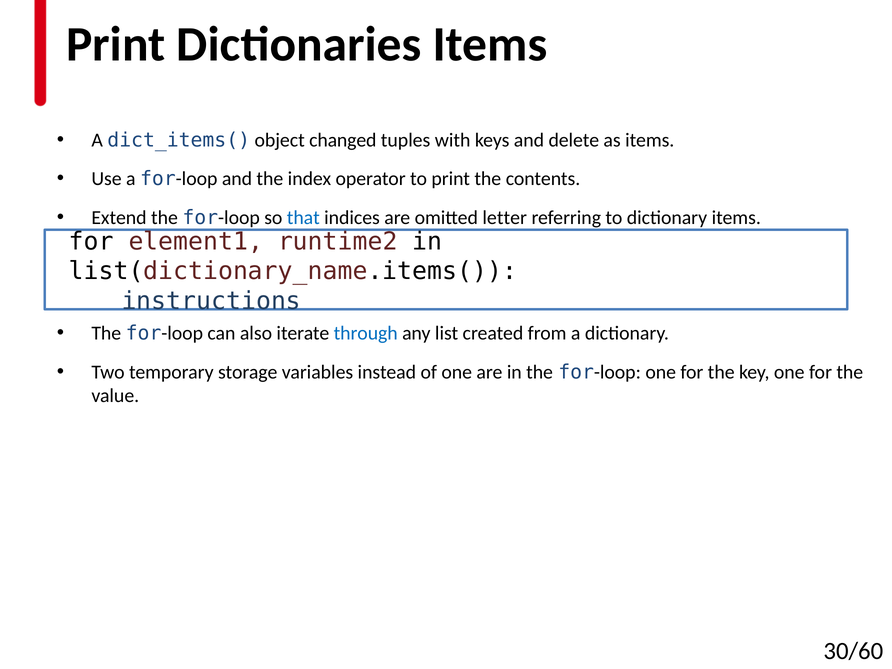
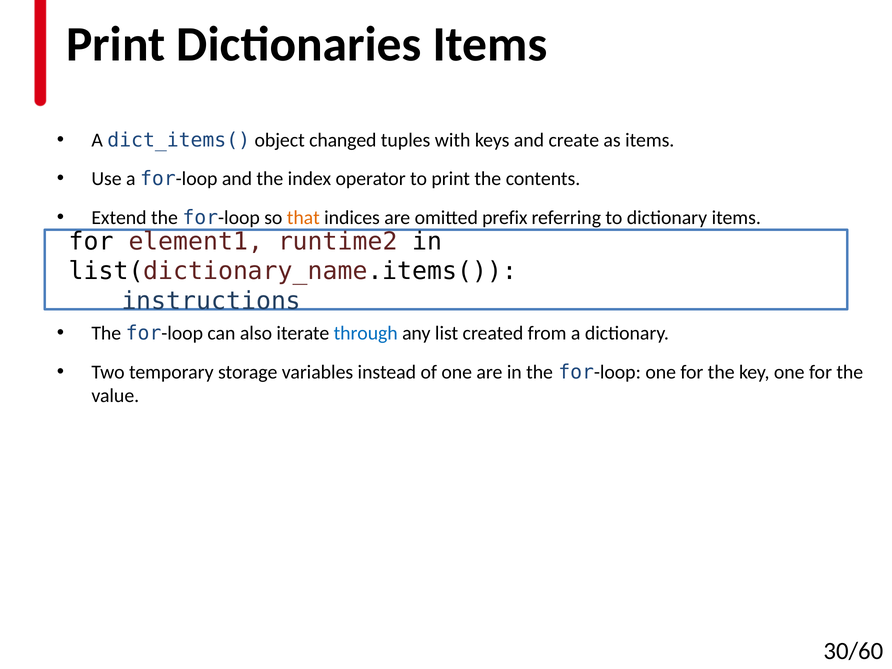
delete: delete -> create
that colour: blue -> orange
letter: letter -> prefix
